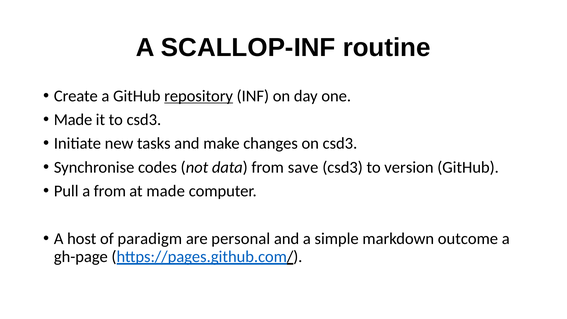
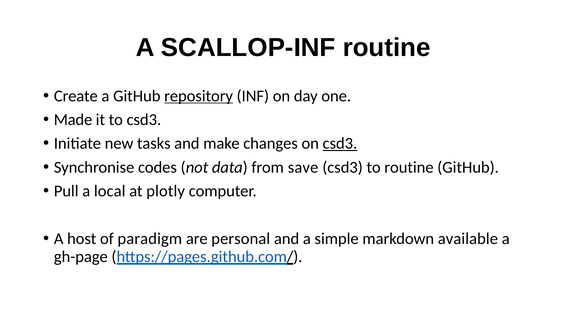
csd3 at (340, 143) underline: none -> present
to version: version -> routine
a from: from -> local
at made: made -> plotly
outcome: outcome -> available
